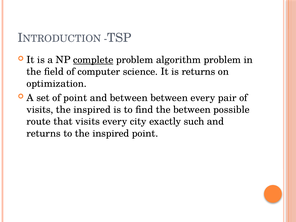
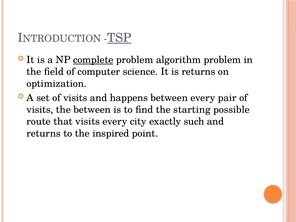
TSP underline: none -> present
set of point: point -> visits
and between: between -> happens
inspired at (92, 110): inspired -> between
the between: between -> starting
